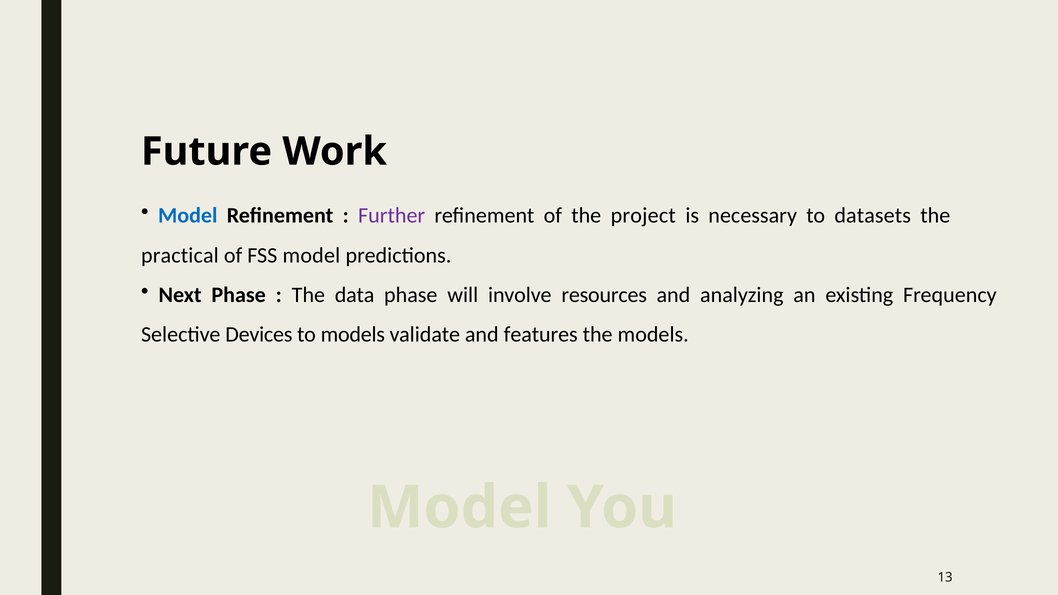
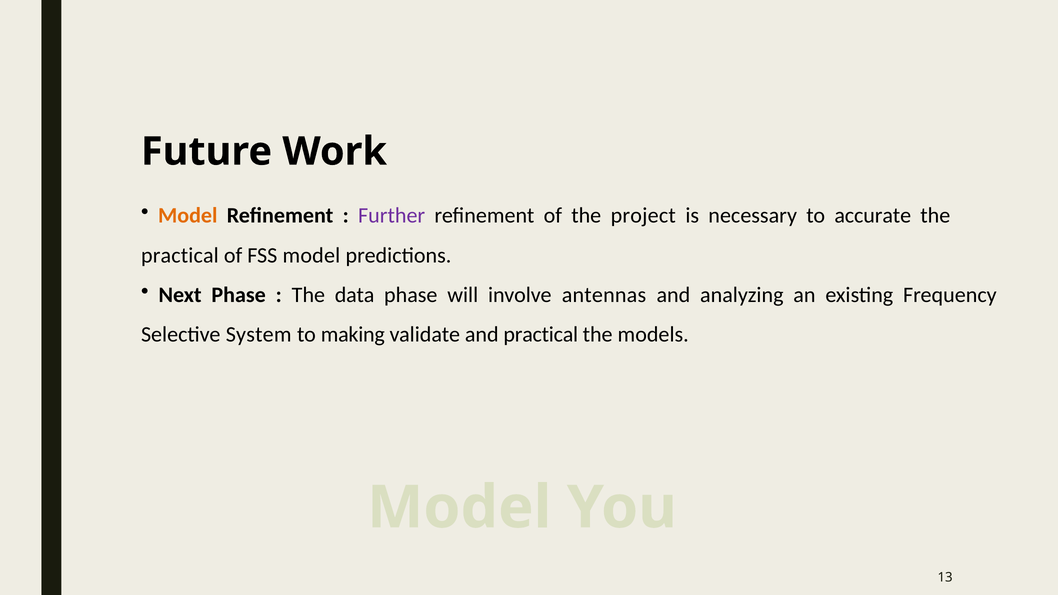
Model at (188, 216) colour: blue -> orange
datasets: datasets -> accurate
resources: resources -> antennas
Devices: Devices -> System
to models: models -> making
and features: features -> practical
